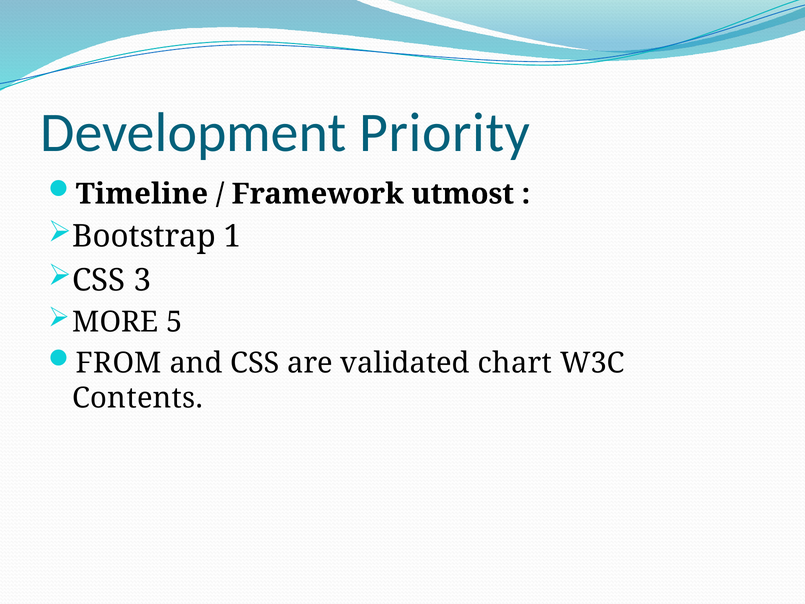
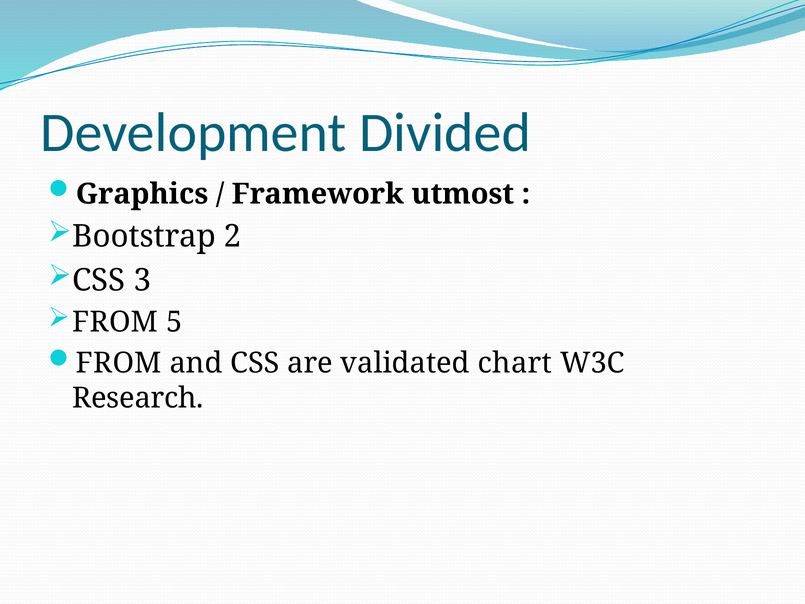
Priority: Priority -> Divided
Timeline: Timeline -> Graphics
1: 1 -> 2
MORE at (115, 322): MORE -> FROM
Contents: Contents -> Research
